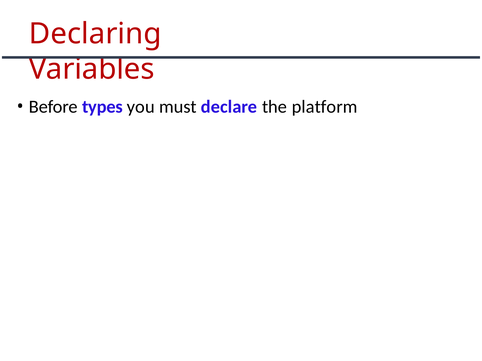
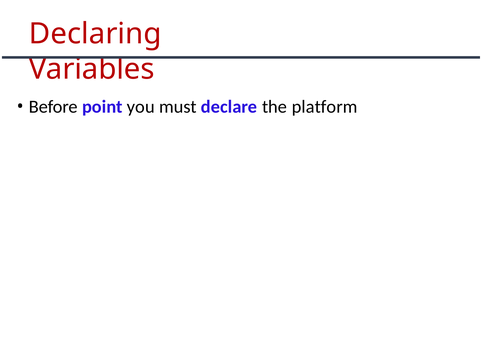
types: types -> point
